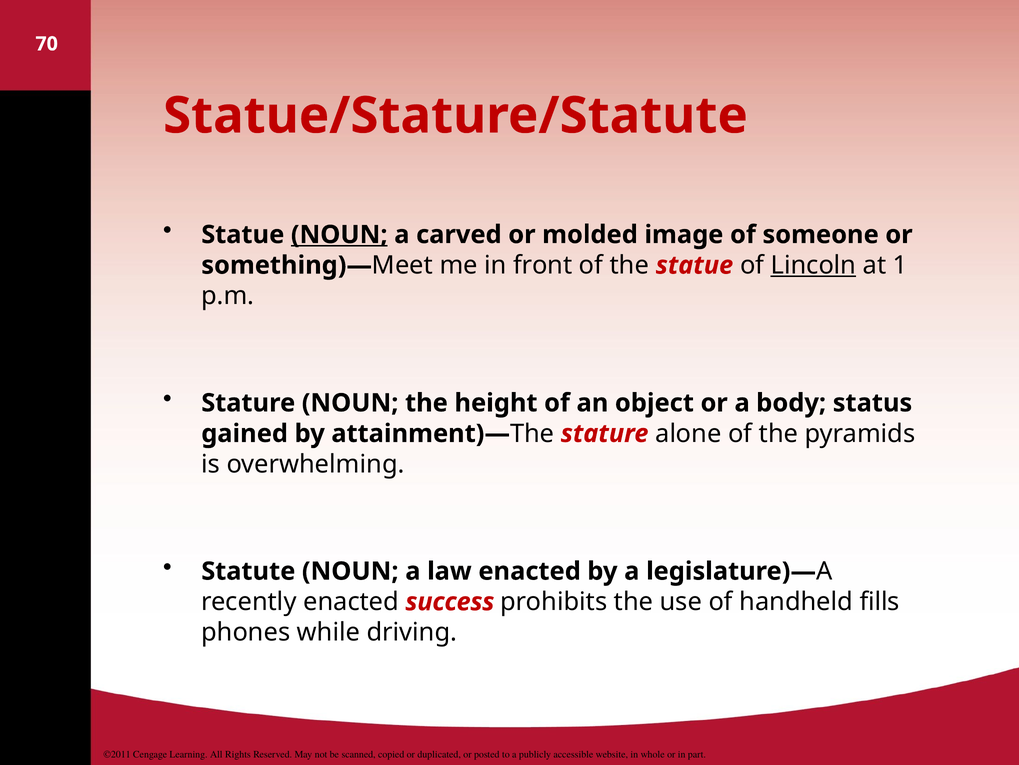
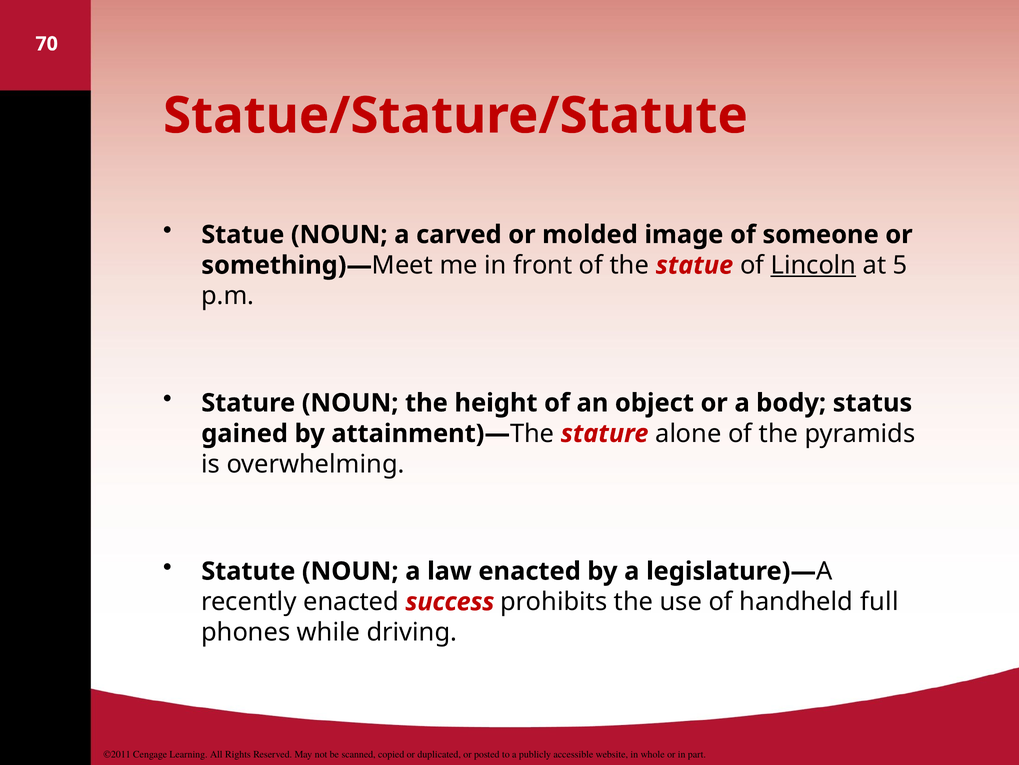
NOUN at (339, 234) underline: present -> none
1: 1 -> 5
fills: fills -> full
